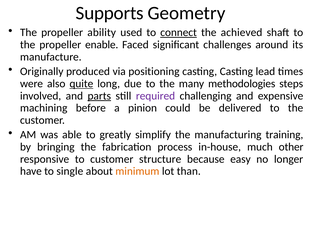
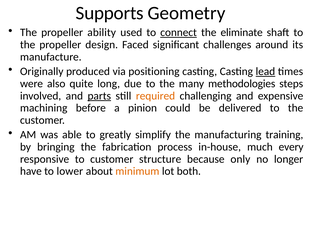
achieved: achieved -> eliminate
enable: enable -> design
lead underline: none -> present
quite underline: present -> none
required colour: purple -> orange
other: other -> every
easy: easy -> only
single: single -> lower
than: than -> both
